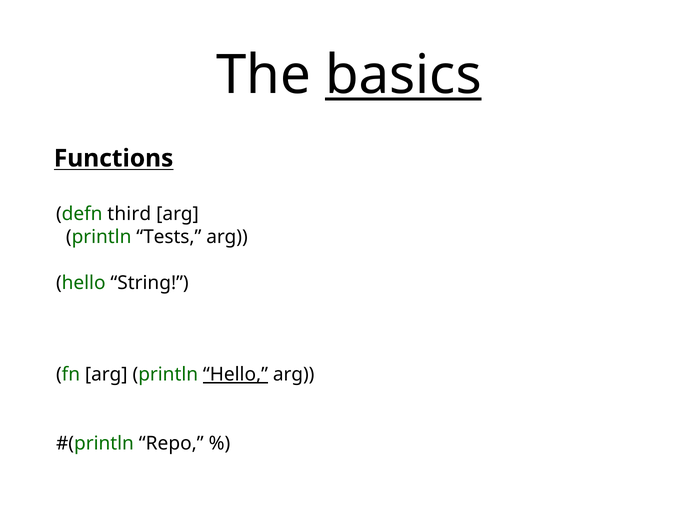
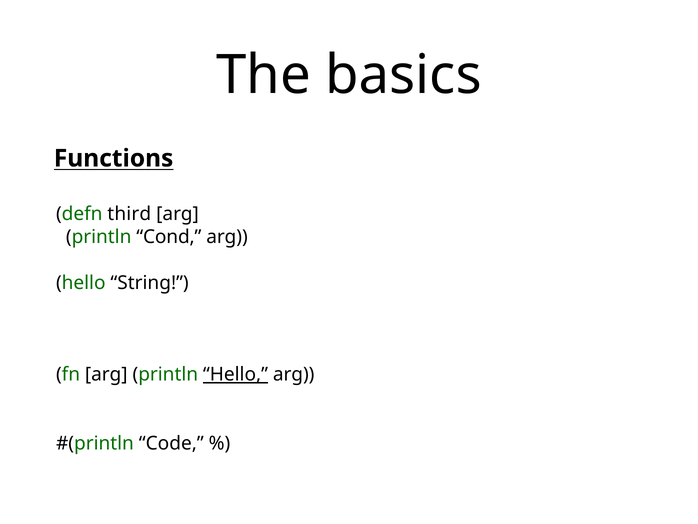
basics underline: present -> none
Tests: Tests -> Cond
Repo: Repo -> Code
